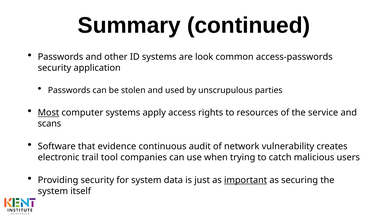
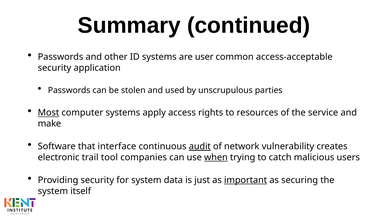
look: look -> user
access-passwords: access-passwords -> access-acceptable
scans: scans -> make
evidence: evidence -> interface
audit underline: none -> present
when underline: none -> present
